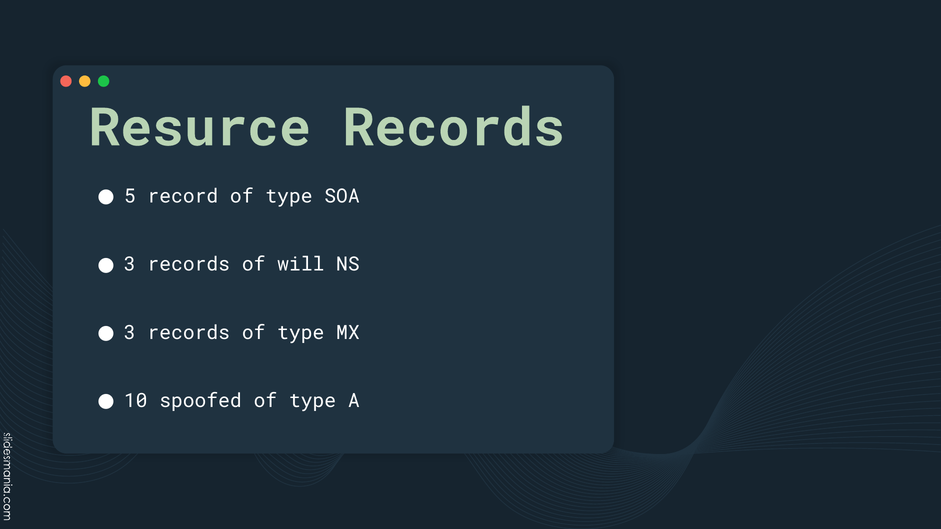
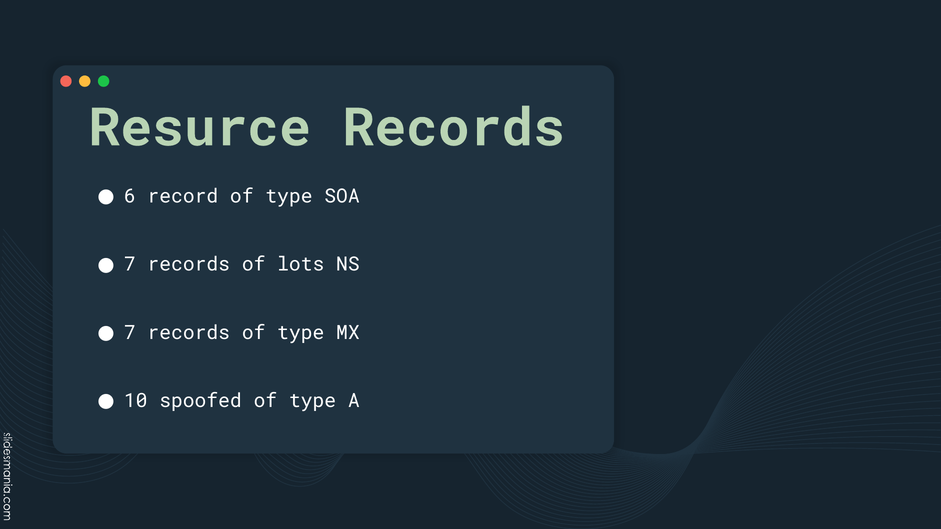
5: 5 -> 6
3 at (130, 265): 3 -> 7
will: will -> lots
3 at (130, 333): 3 -> 7
